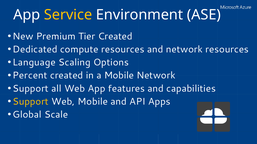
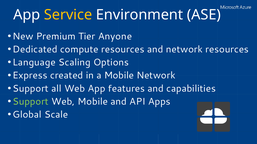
Tier Created: Created -> Anyone
Percent: Percent -> Express
Support at (31, 102) colour: yellow -> light green
